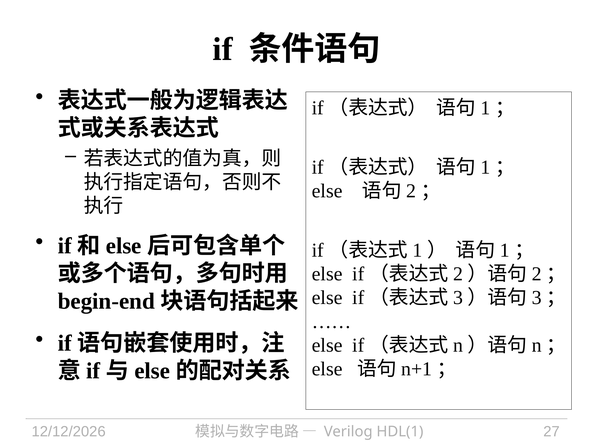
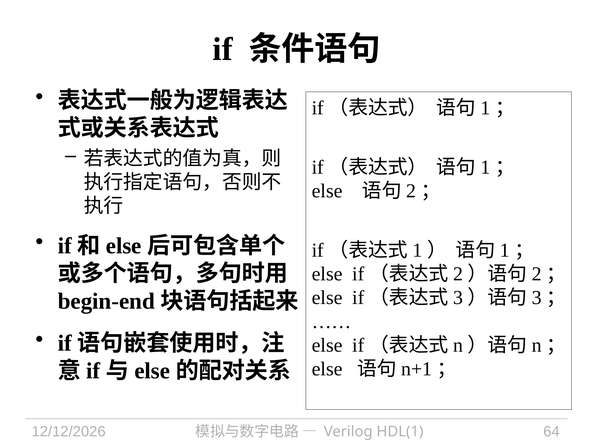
27: 27 -> 64
